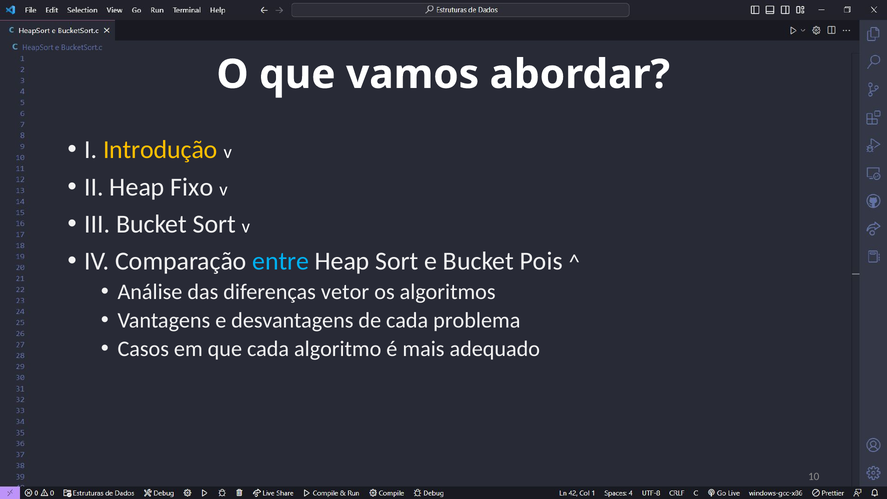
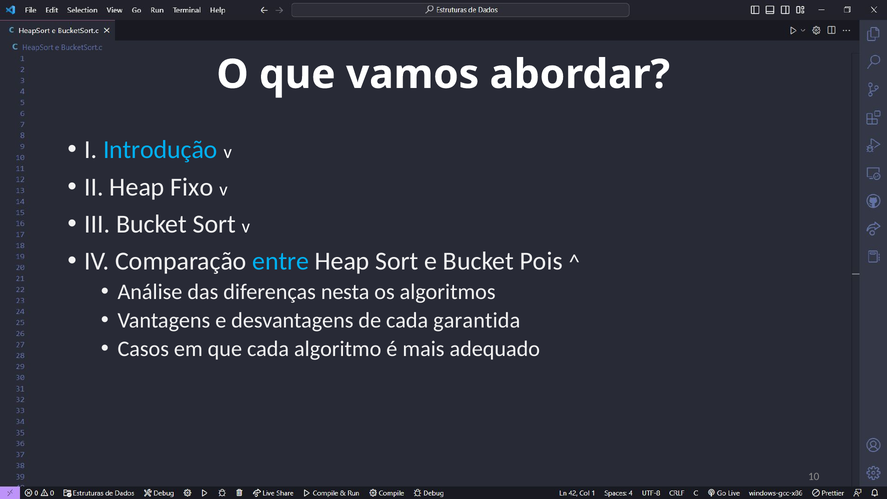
Introdução colour: yellow -> light blue
vetor: vetor -> nesta
problema: problema -> garantida
